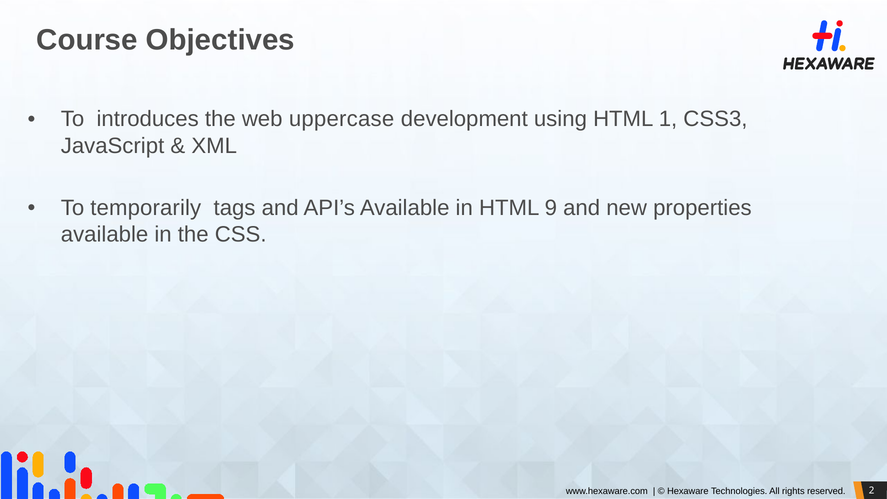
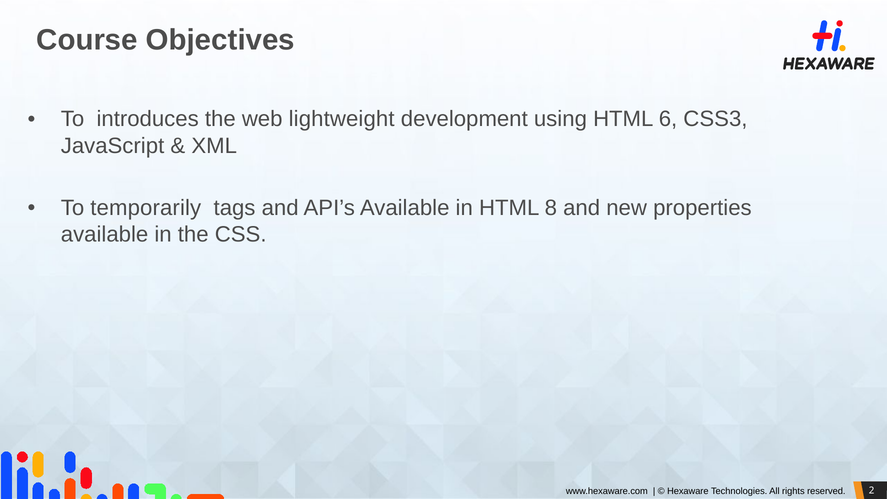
uppercase: uppercase -> lightweight
1: 1 -> 6
9: 9 -> 8
